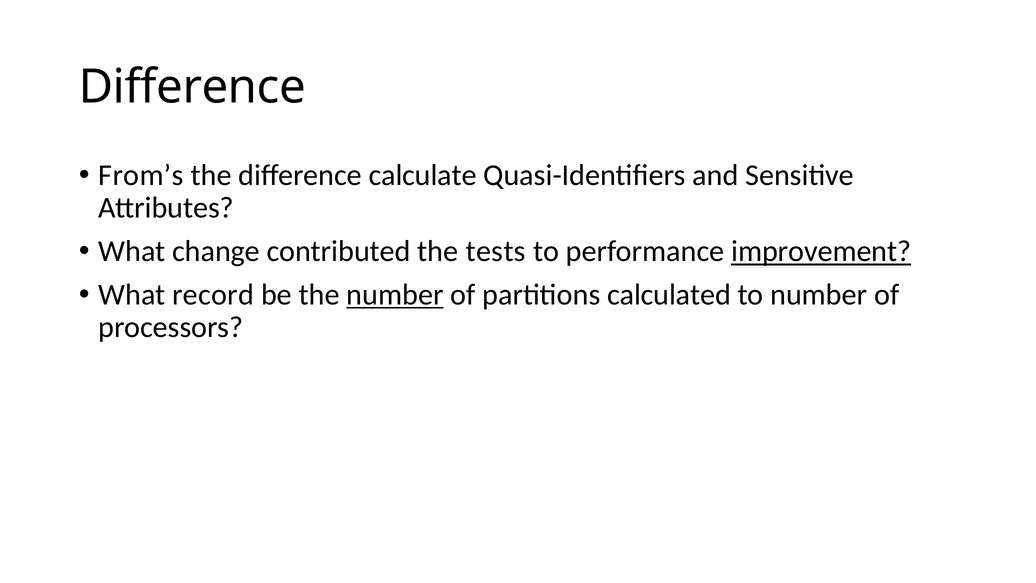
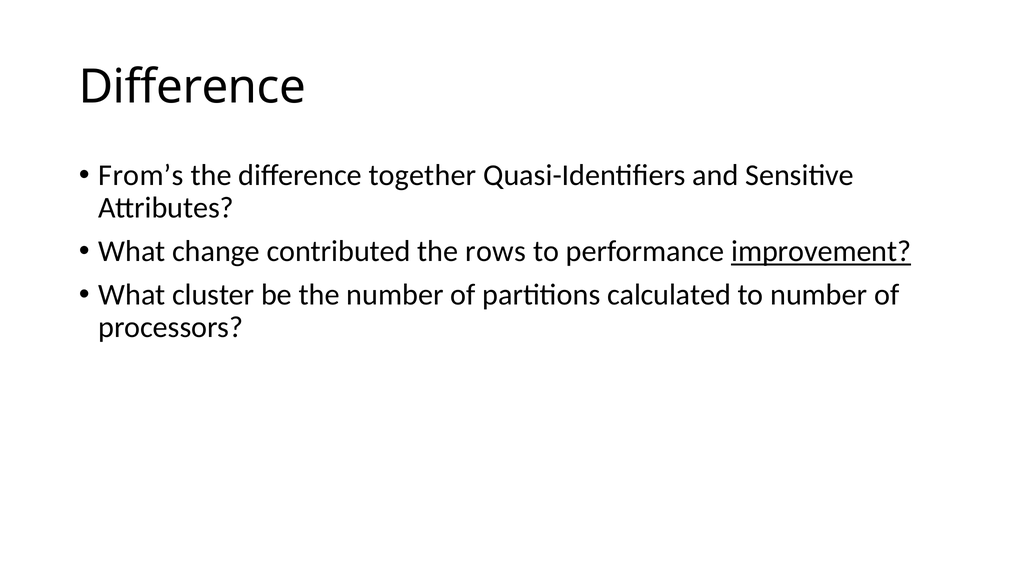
calculate: calculate -> together
tests: tests -> rows
record: record -> cluster
number at (395, 295) underline: present -> none
